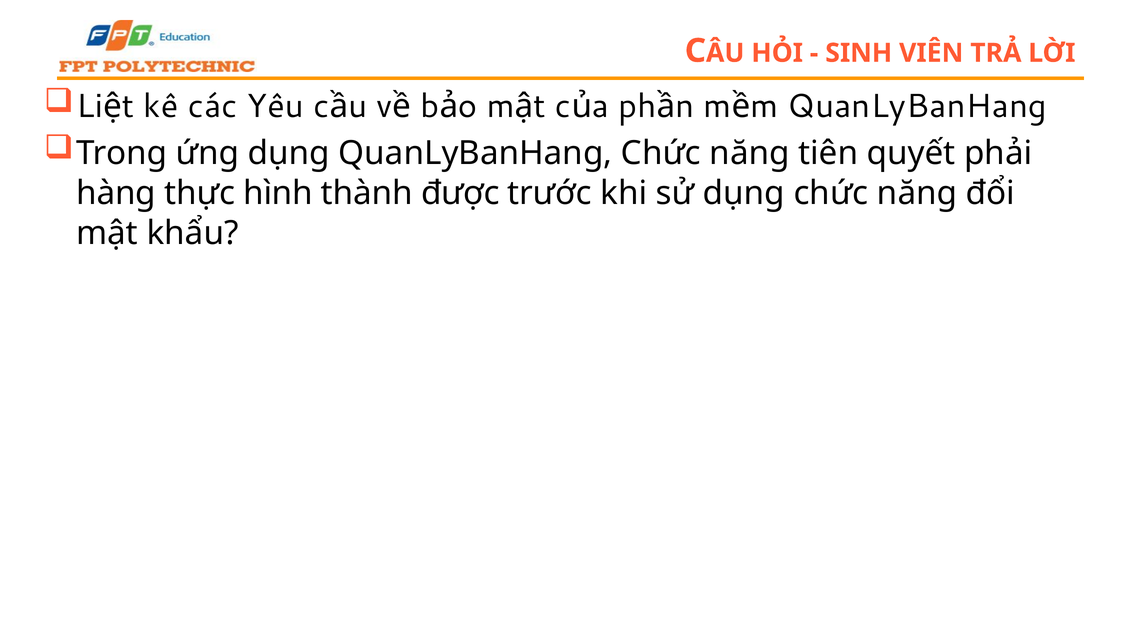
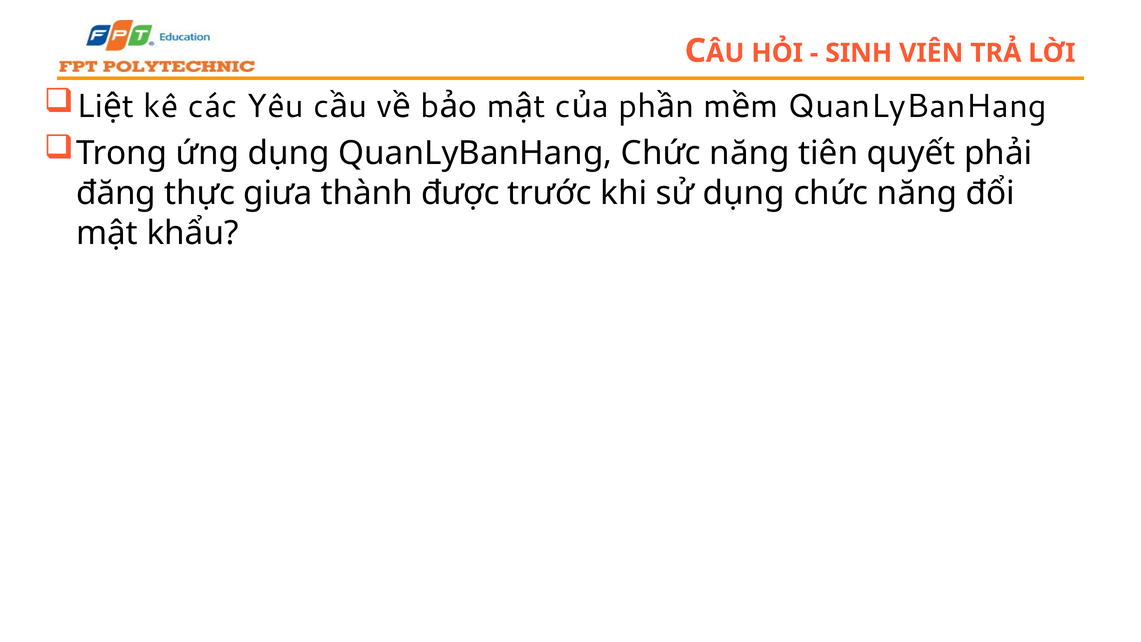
hàng: hàng -> đăng
hình: hình -> giưa
